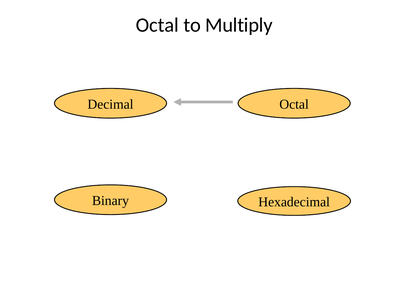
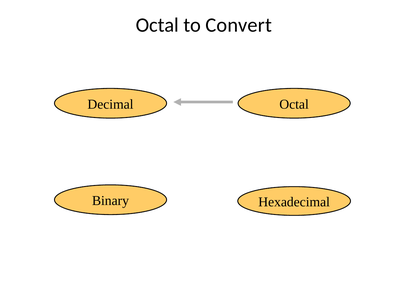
Multiply: Multiply -> Convert
